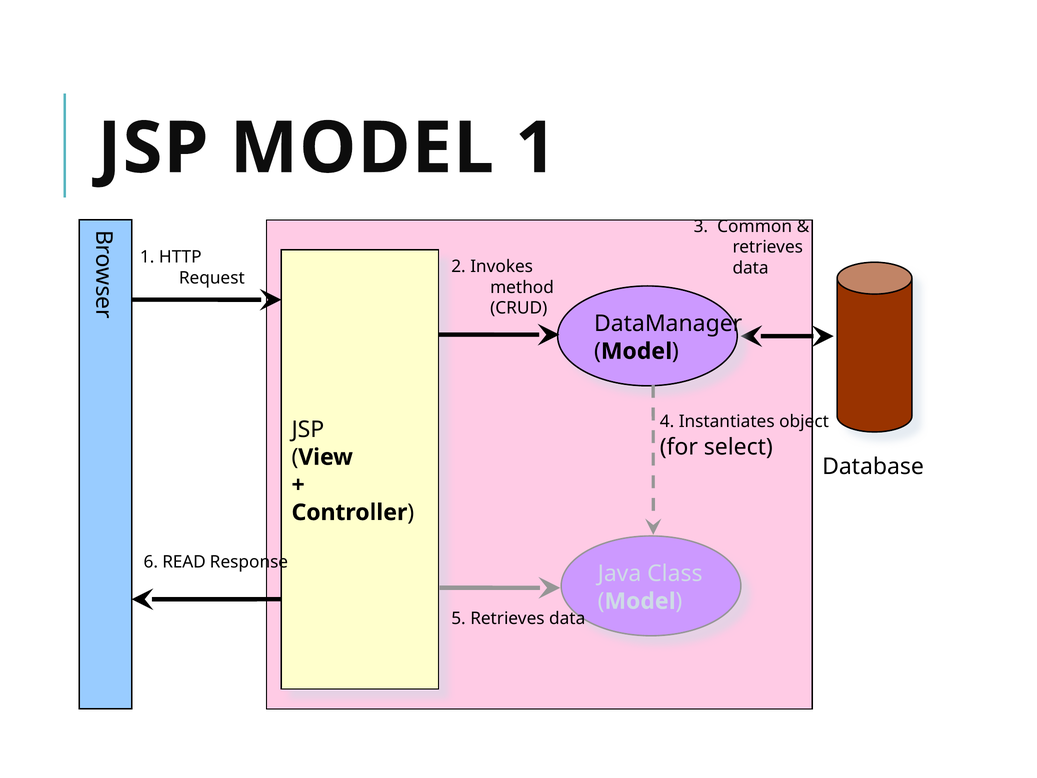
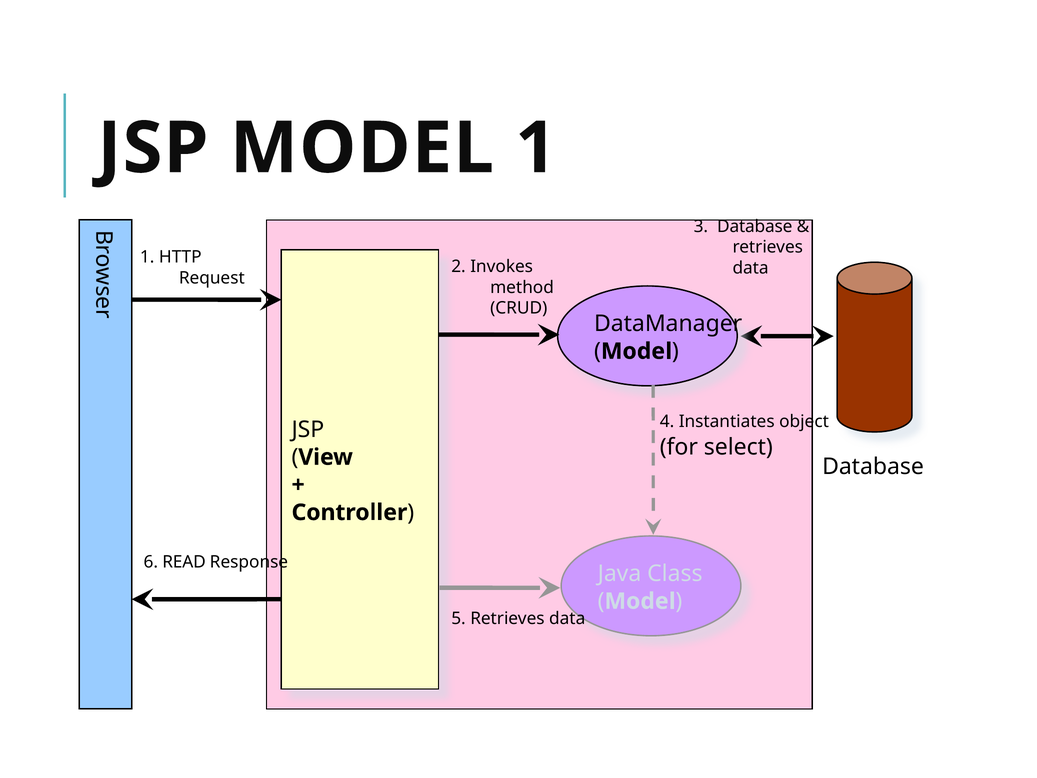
3 Common: Common -> Database
